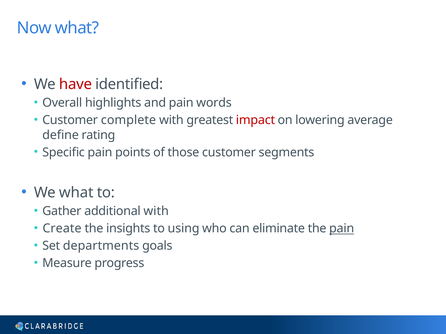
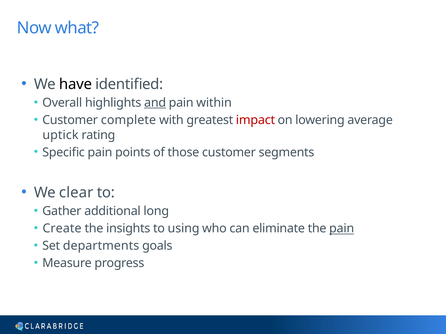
have colour: red -> black
and underline: none -> present
words: words -> within
define: define -> uptick
We what: what -> clear
additional with: with -> long
